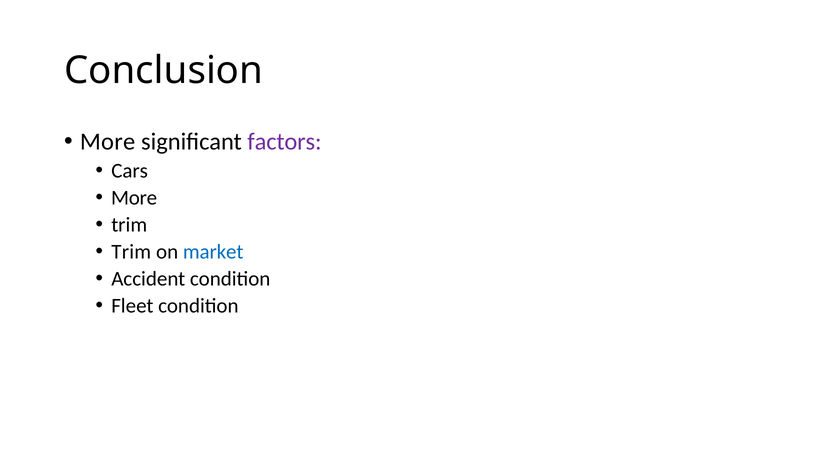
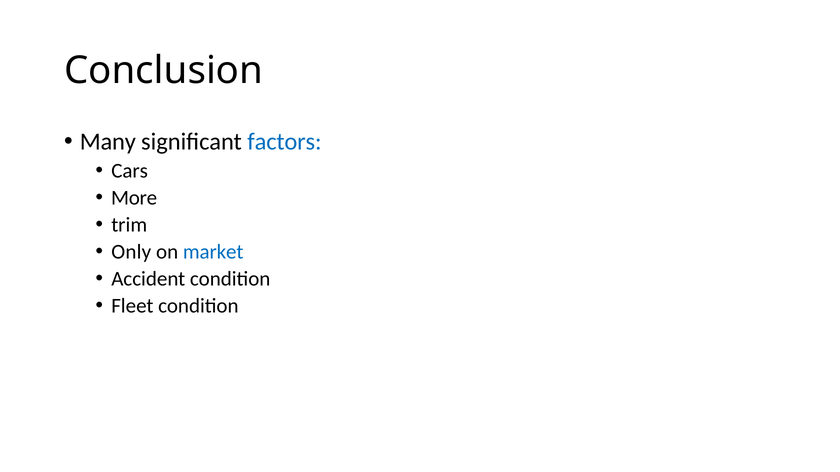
More at (108, 142): More -> Many
factors colour: purple -> blue
Trim at (131, 252): Trim -> Only
